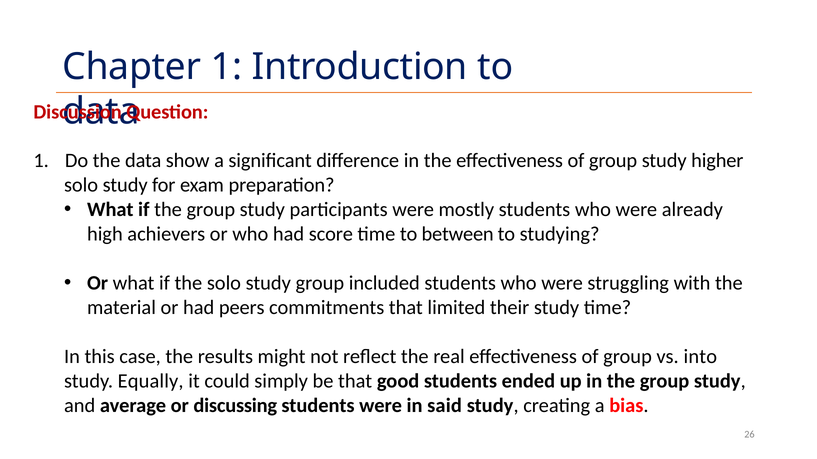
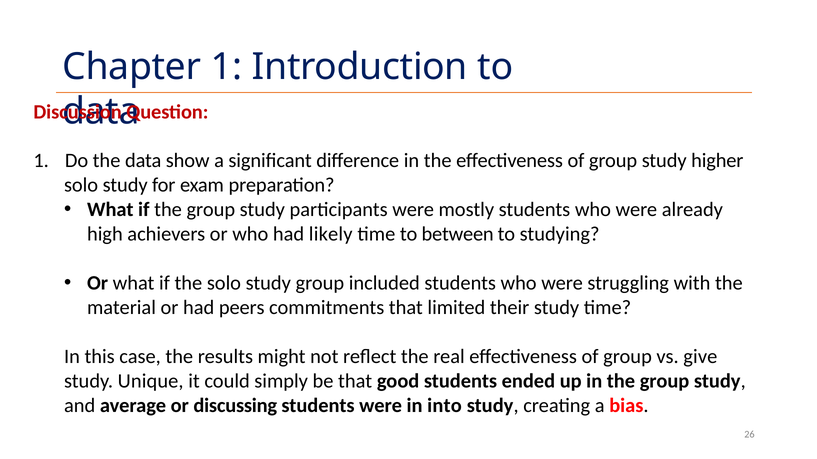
score: score -> likely
into: into -> give
Equally: Equally -> Unique
said: said -> into
